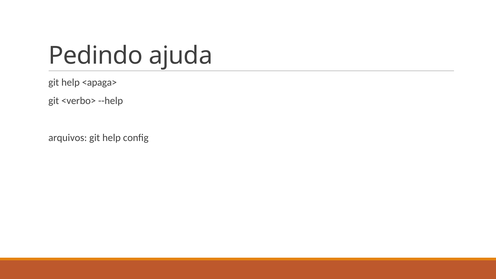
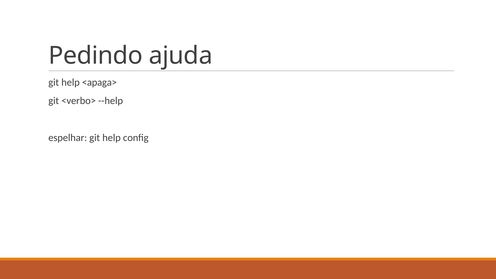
arquivos: arquivos -> espelhar
